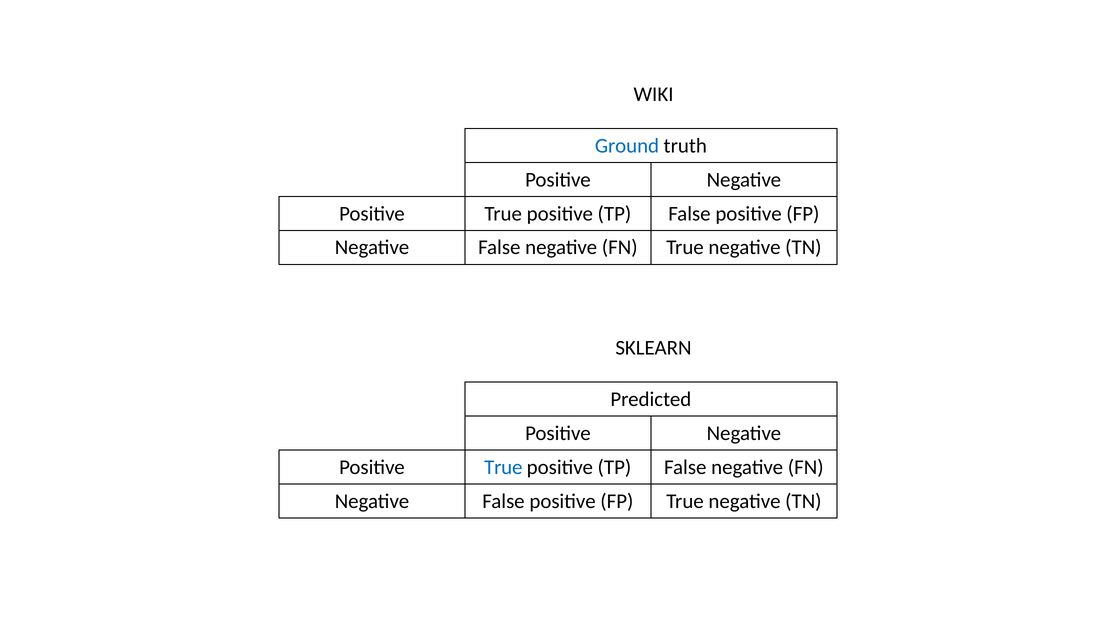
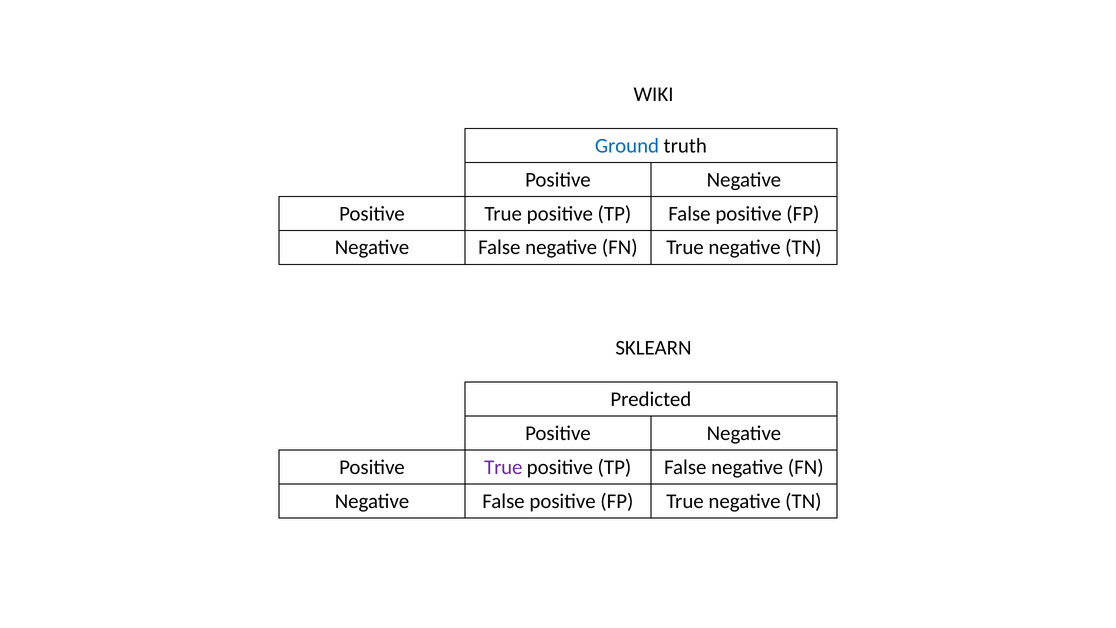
True at (503, 467) colour: blue -> purple
